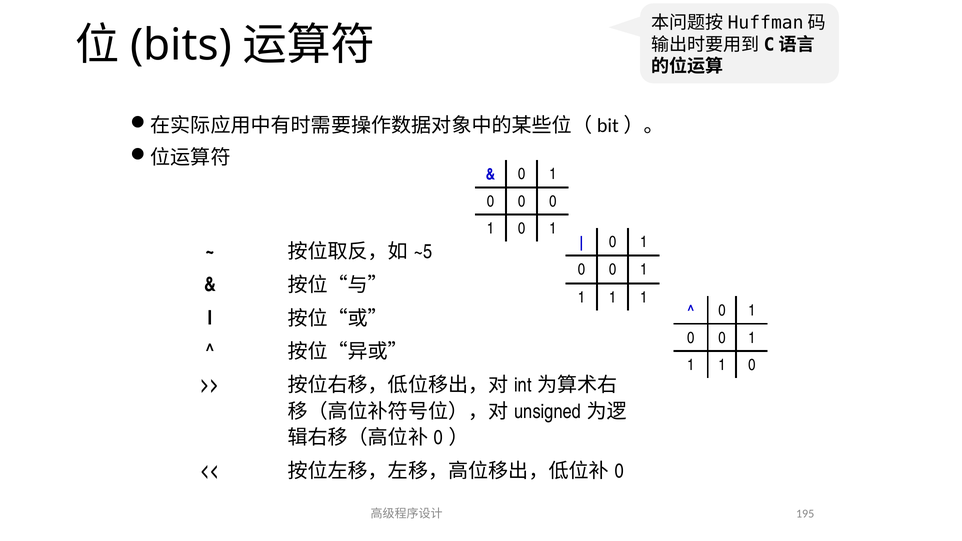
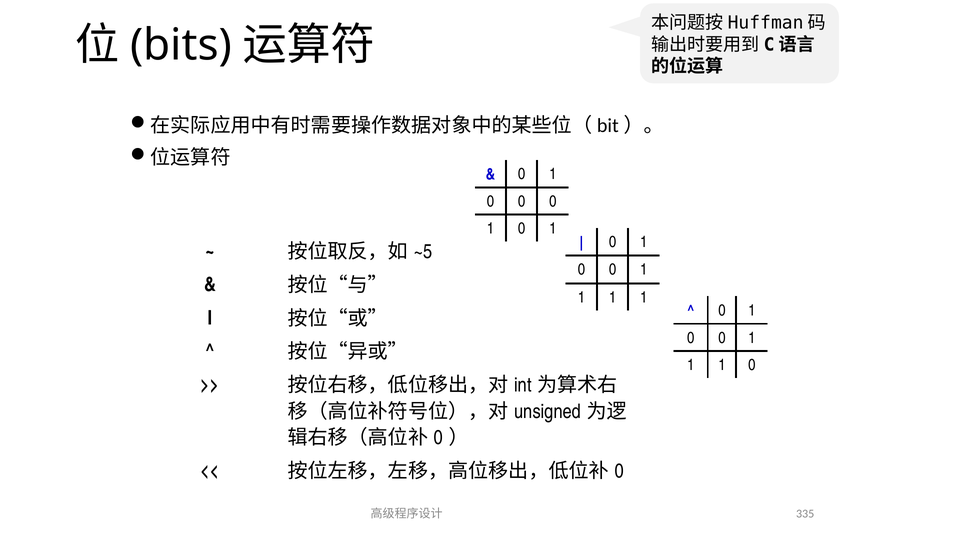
195: 195 -> 335
